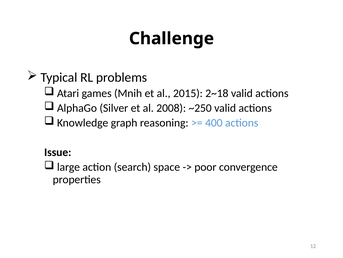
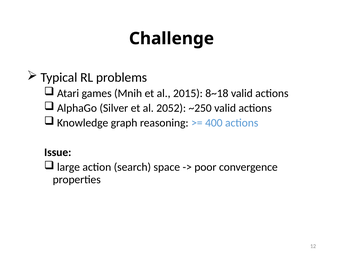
2~18: 2~18 -> 8~18
2008: 2008 -> 2052
